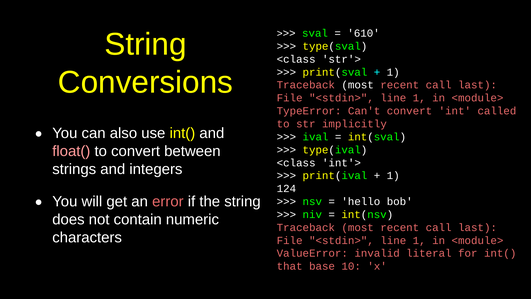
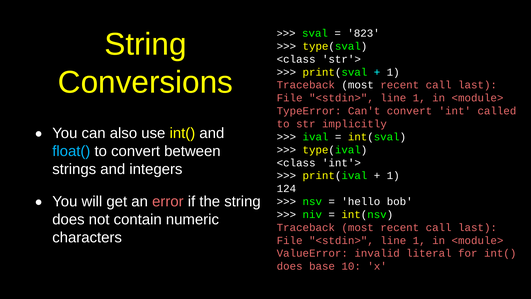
610: 610 -> 823
float( colour: pink -> light blue
that at (290, 266): that -> does
